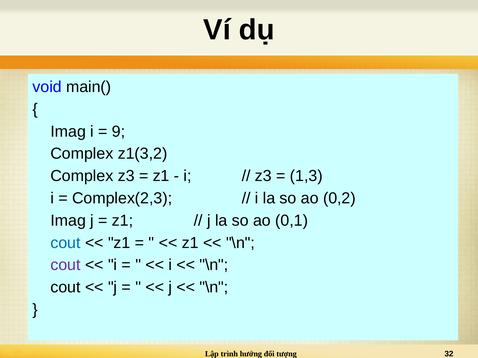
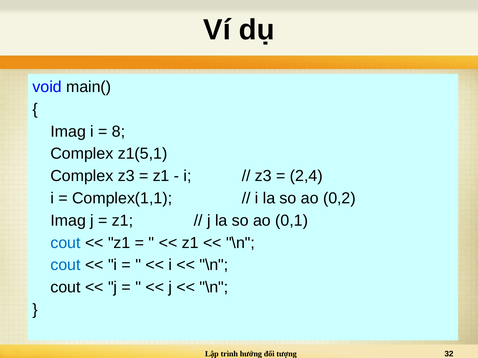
9: 9 -> 8
z1(3,2: z1(3,2 -> z1(5,1
1,3: 1,3 -> 2,4
Complex(2,3: Complex(2,3 -> Complex(1,1
cout at (66, 265) colour: purple -> blue
